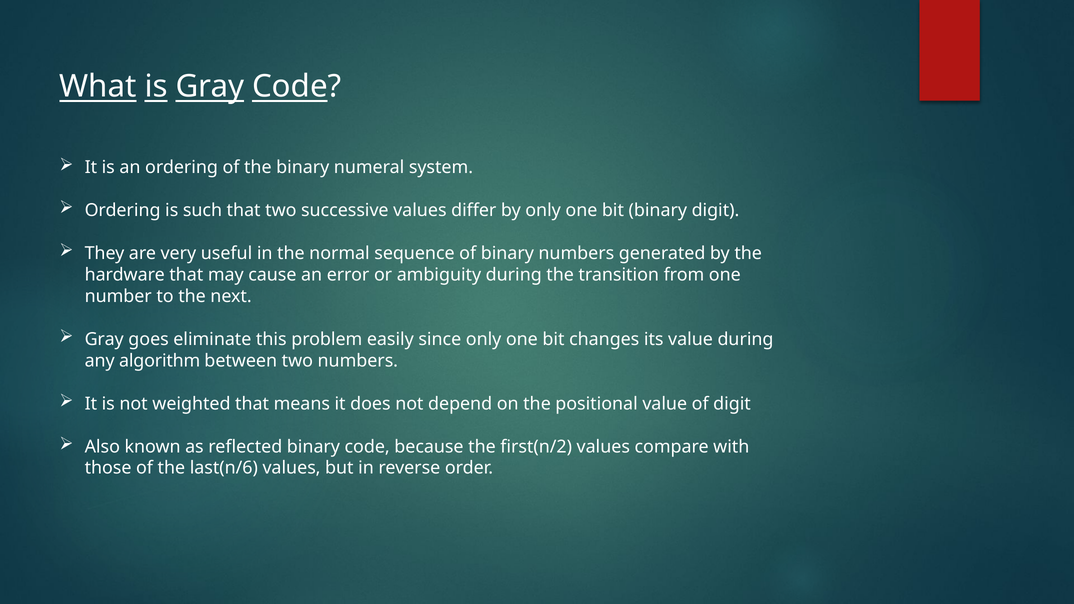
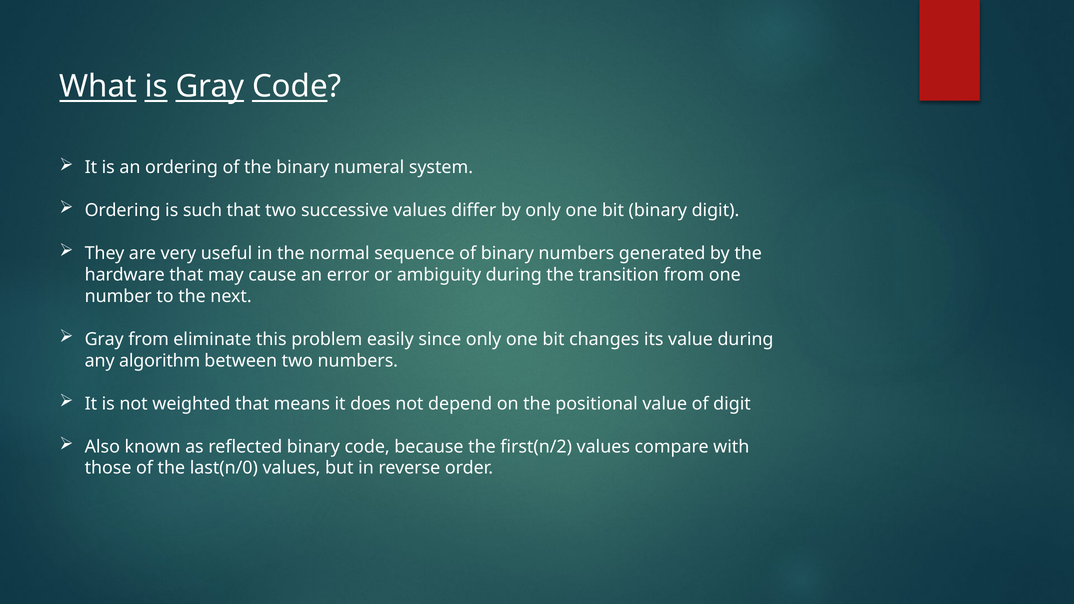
Gray goes: goes -> from
last(n/6: last(n/6 -> last(n/0
